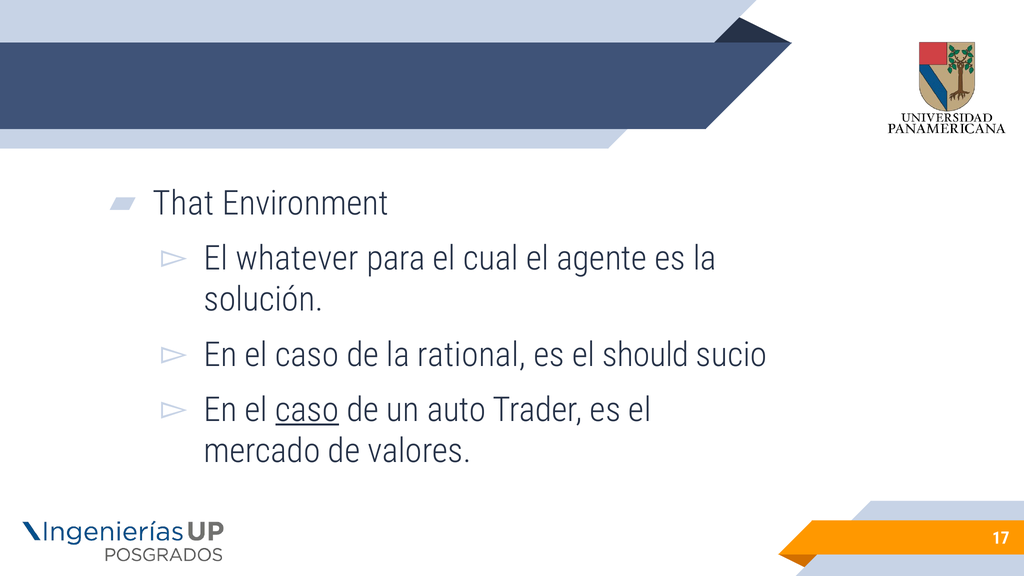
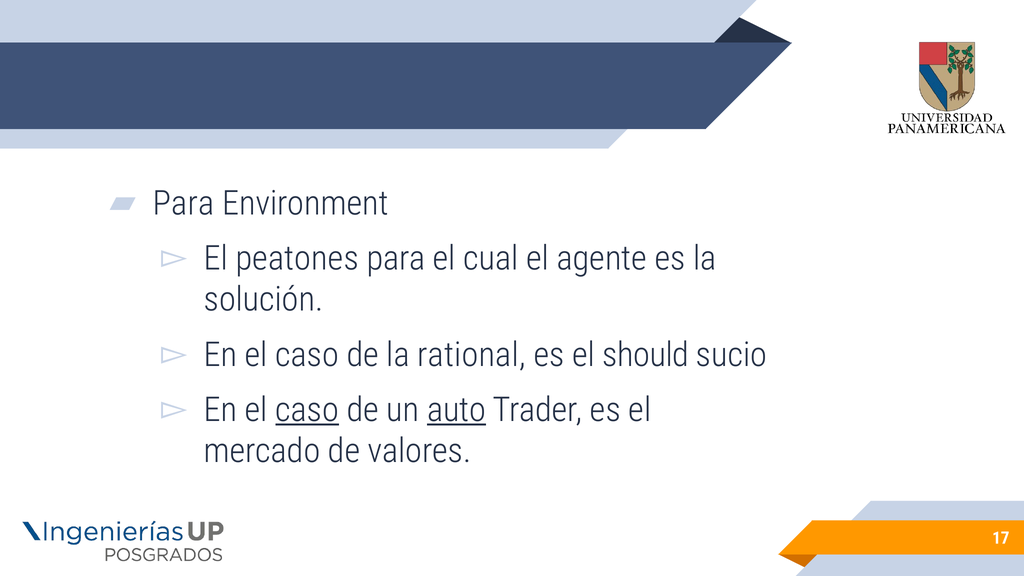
That at (183, 203): That -> Para
whatever: whatever -> peatones
auto underline: none -> present
